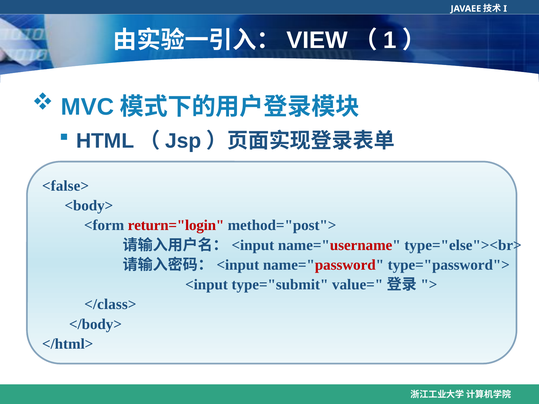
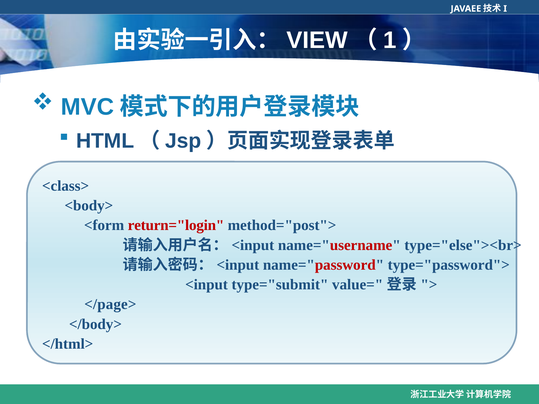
<false>: <false> -> <class>
</class>: </class> -> </page>
